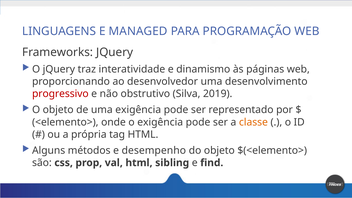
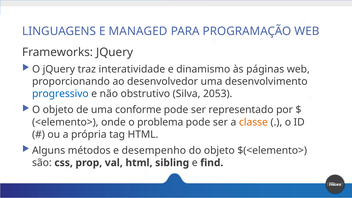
progressivo colour: red -> blue
2019: 2019 -> 2053
uma exigência: exigência -> conforme
o exigência: exigência -> problema
